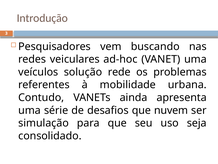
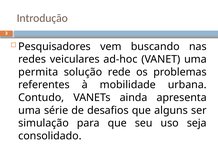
veículos: veículos -> permita
nuvem: nuvem -> alguns
